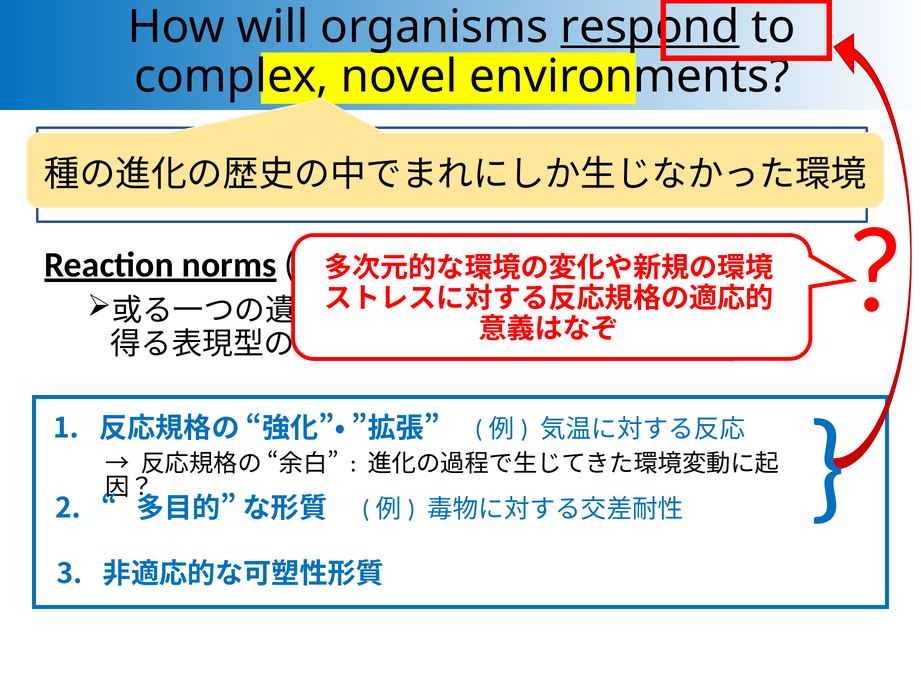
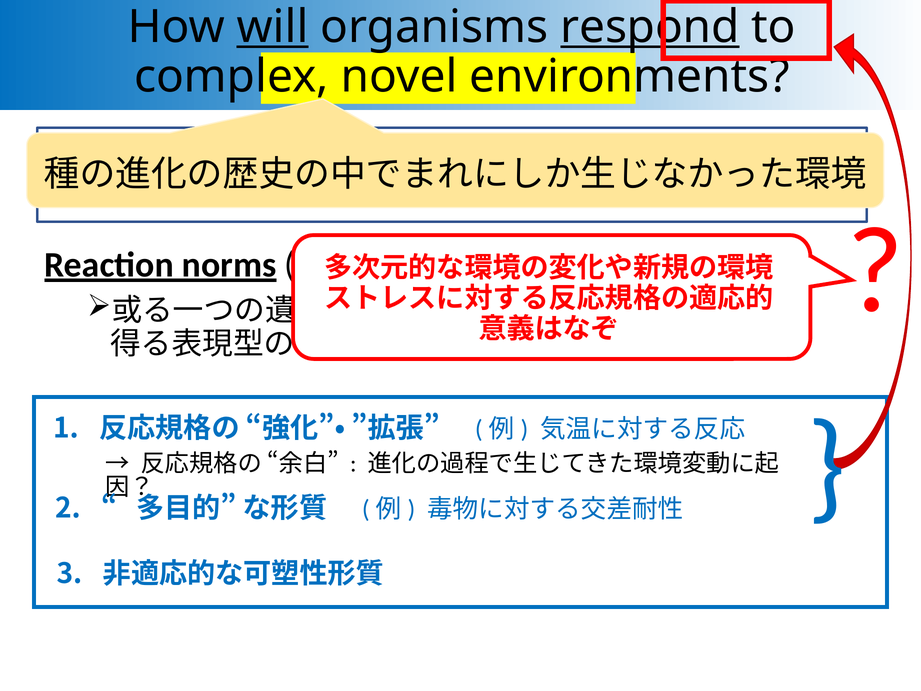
will underline: none -> present
